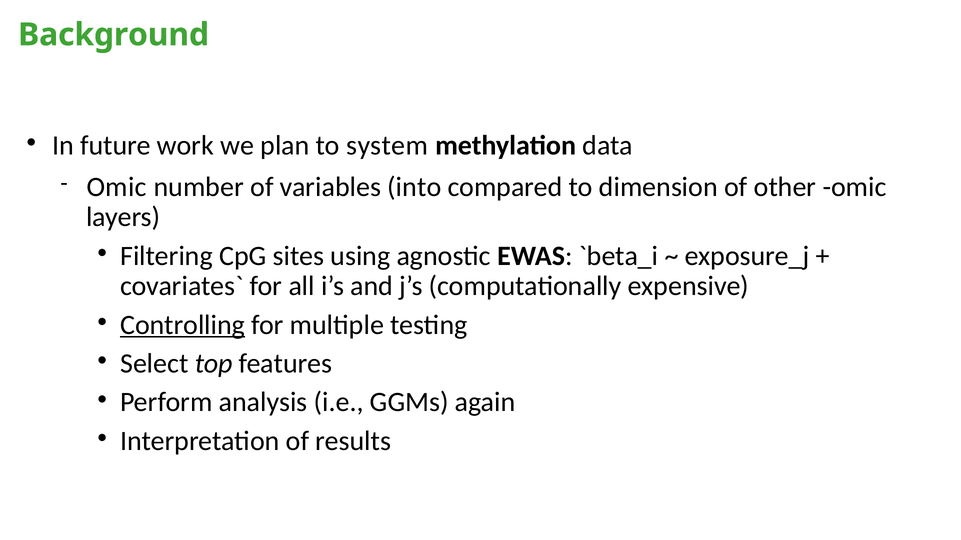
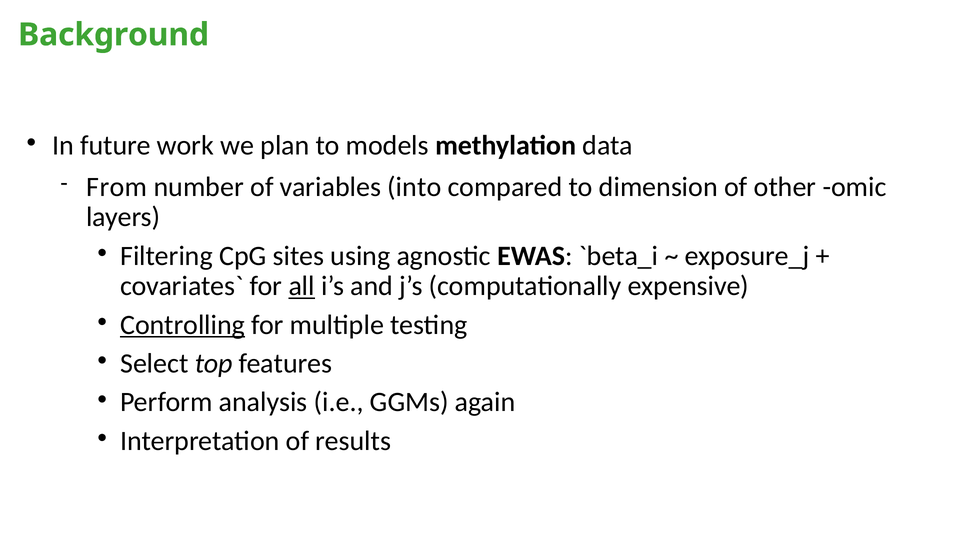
system: system -> models
Omic at (117, 187): Omic -> From
all underline: none -> present
